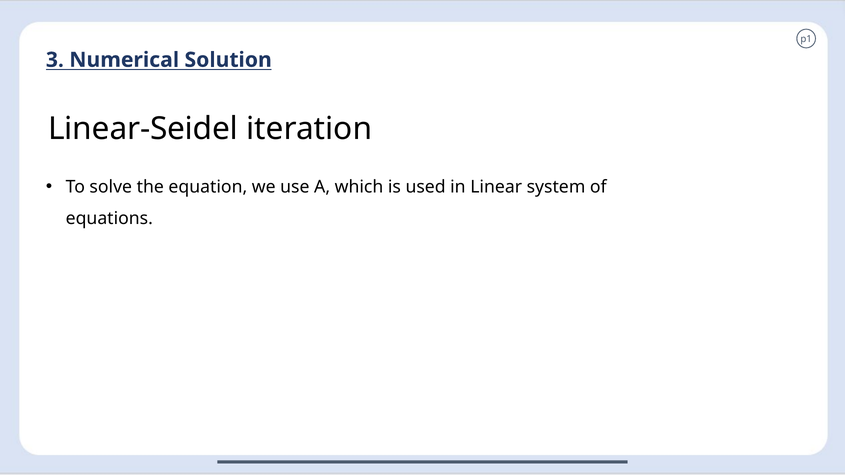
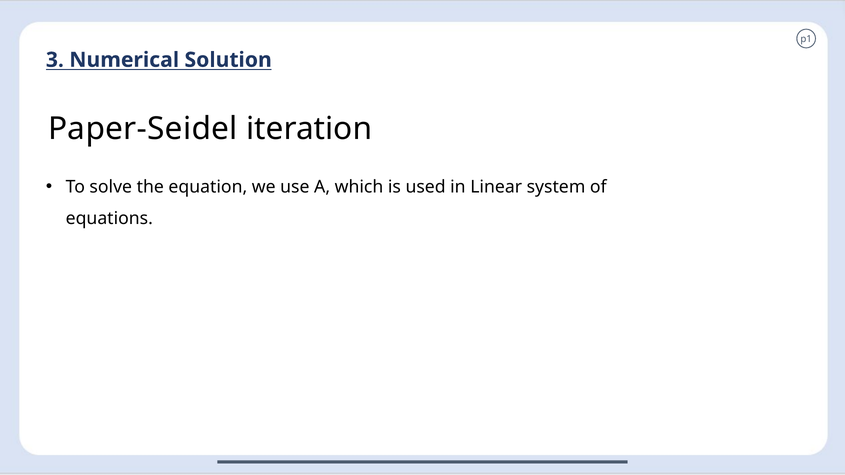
Linear-Seidel: Linear-Seidel -> Paper-Seidel
